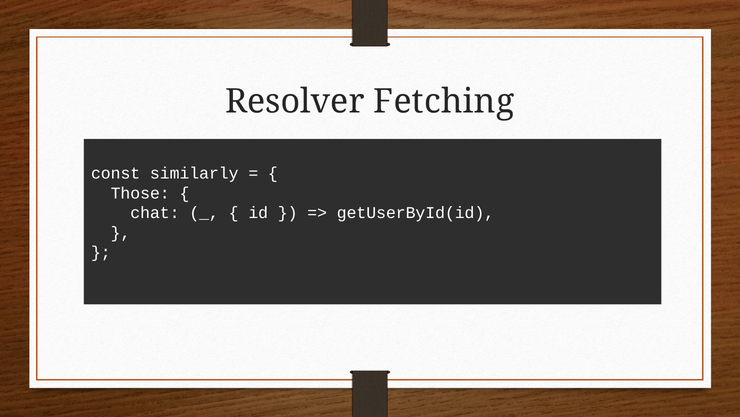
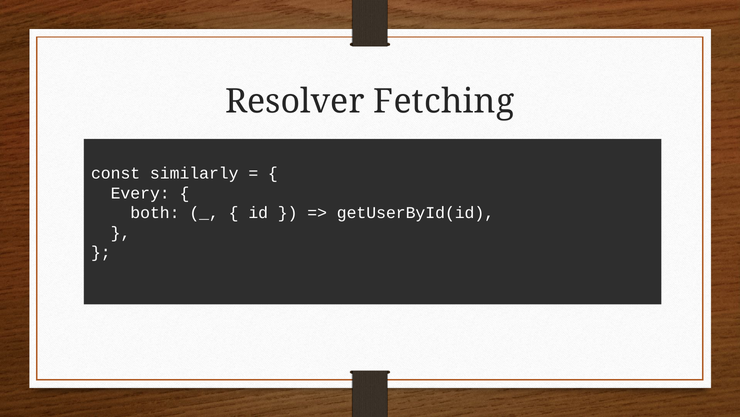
Those: Those -> Every
chat: chat -> both
